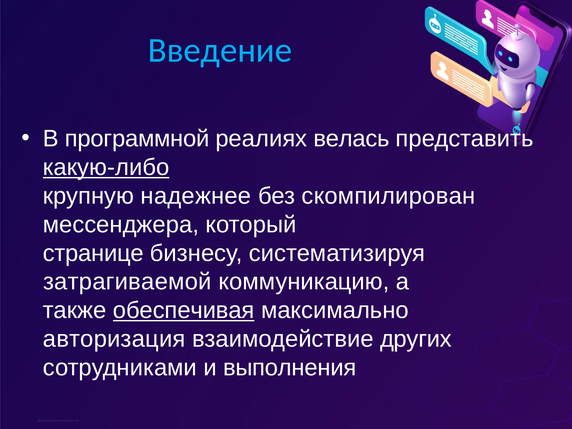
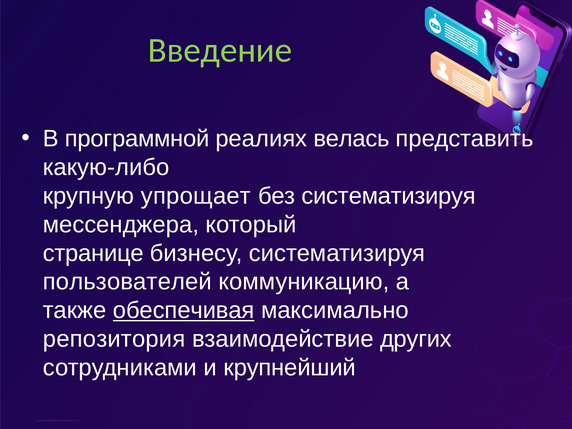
Введение colour: light blue -> light green
какую-либо underline: present -> none
надежнее: надежнее -> упрощает
без скомпилирован: скомпилирован -> систематизируя
затрагиваемой: затрагиваемой -> пользователей
авторизация: авторизация -> репозитория
выполнения: выполнения -> крупнейший
